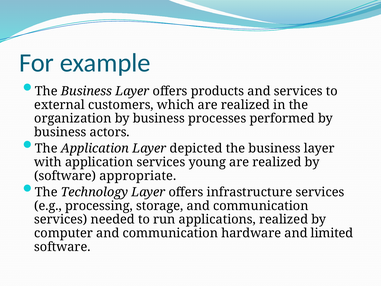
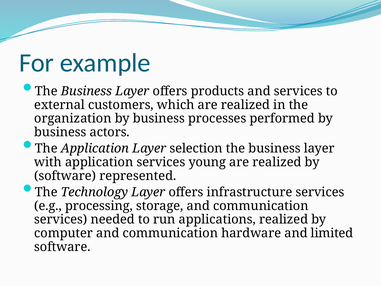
depicted: depicted -> selection
appropriate: appropriate -> represented
